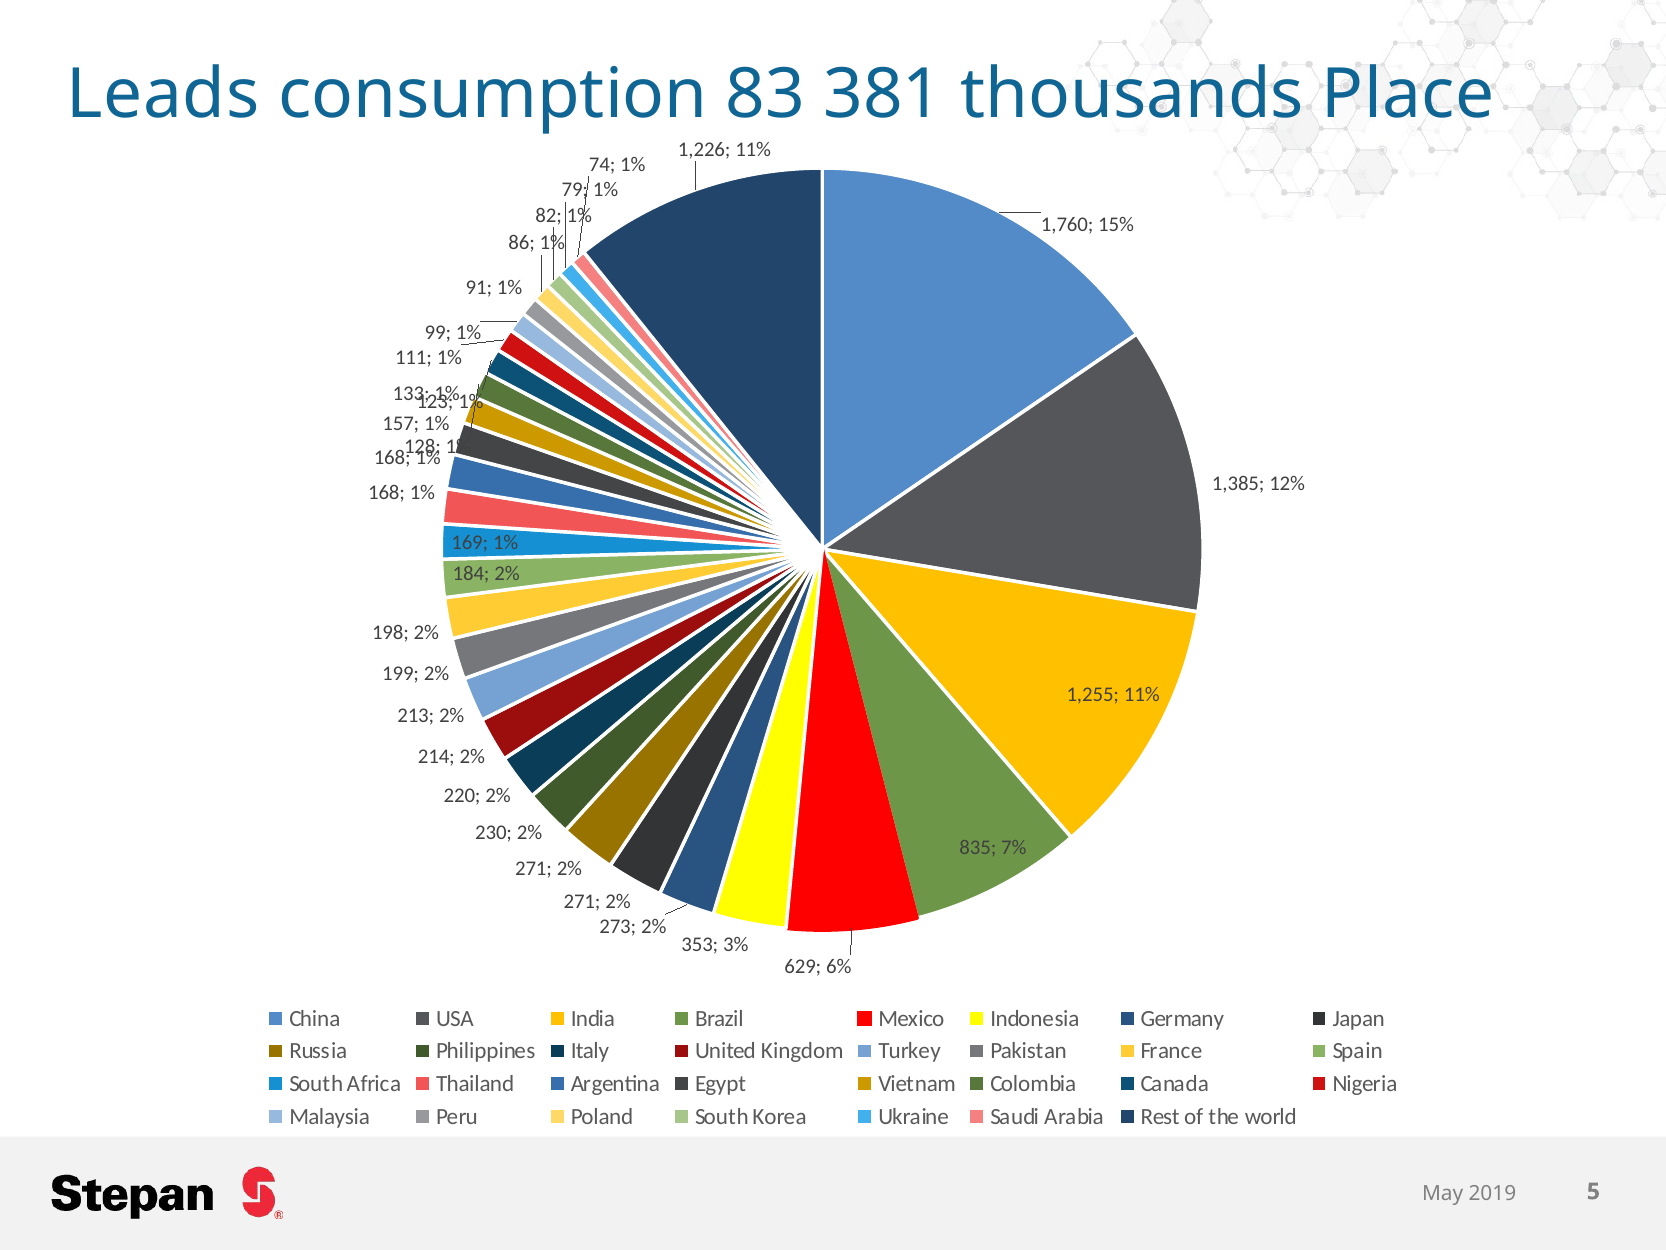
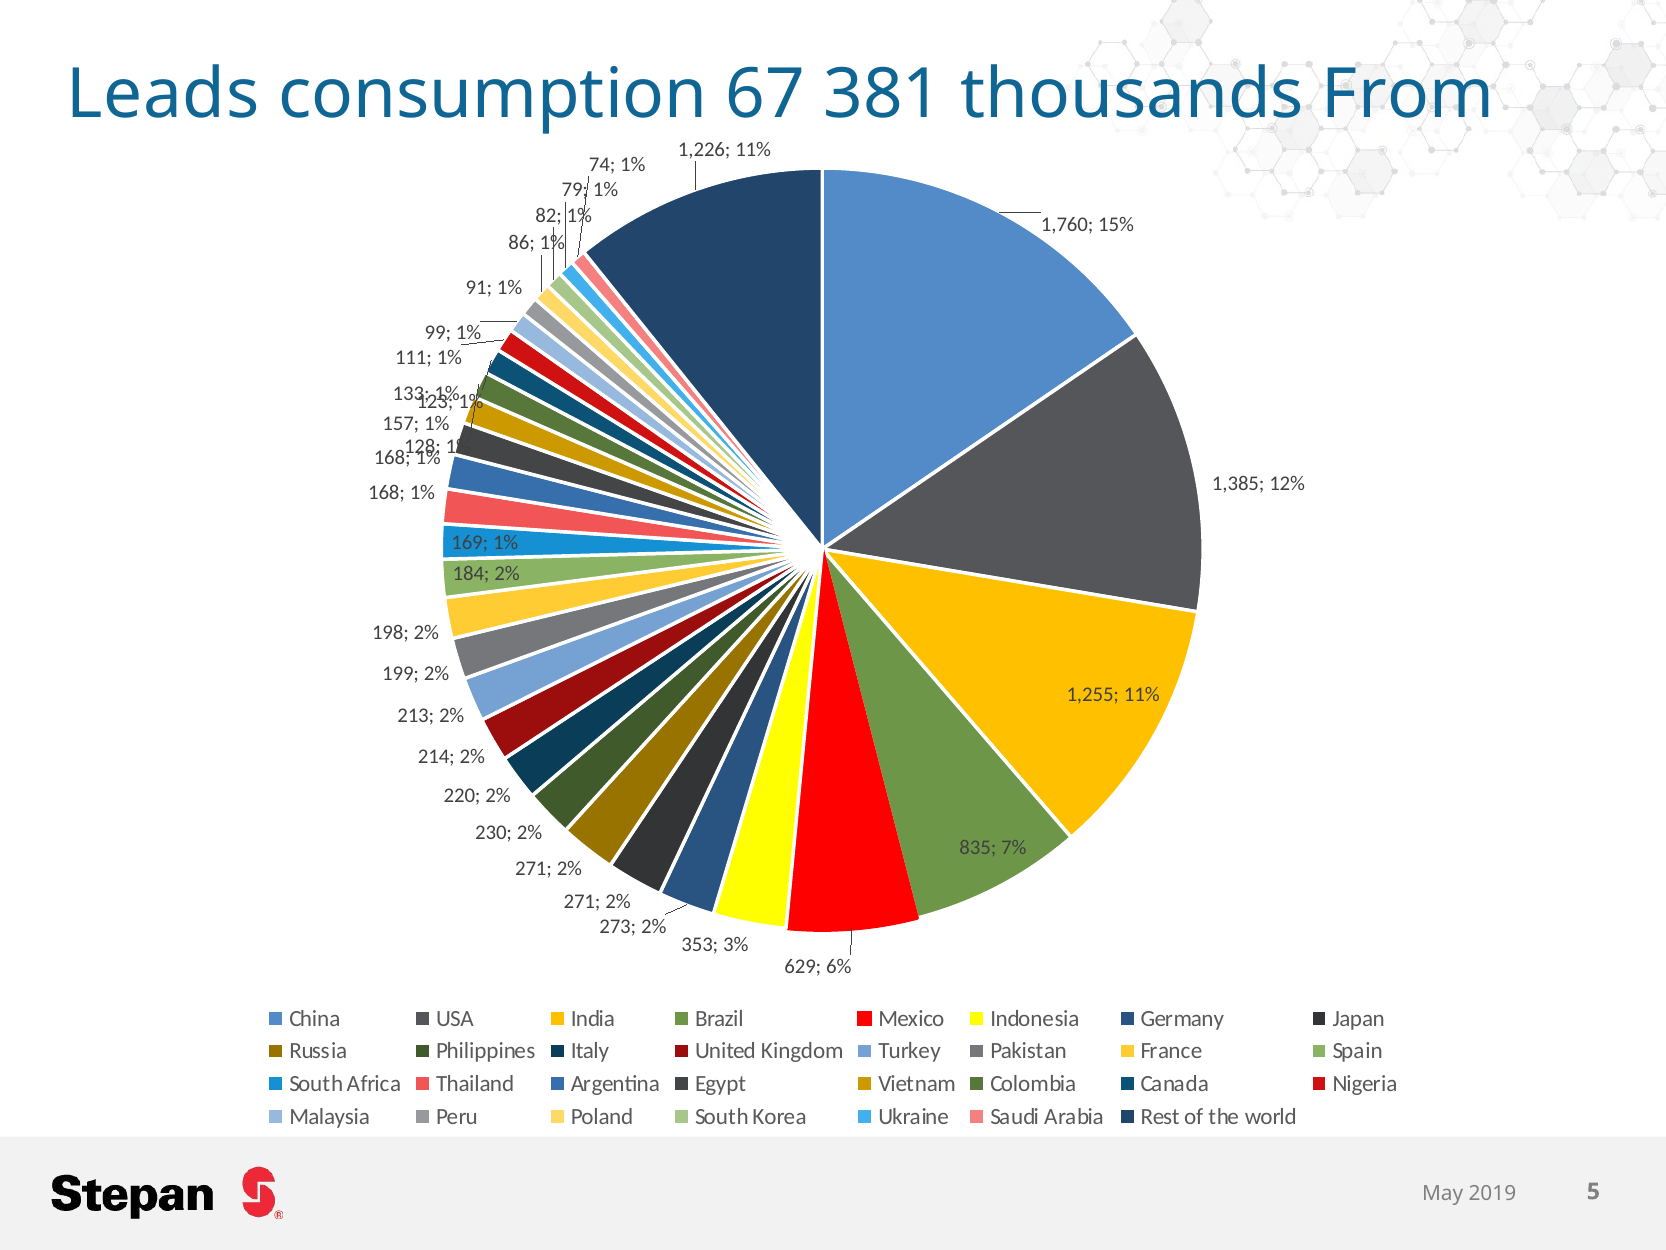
83: 83 -> 67
Place: Place -> From
